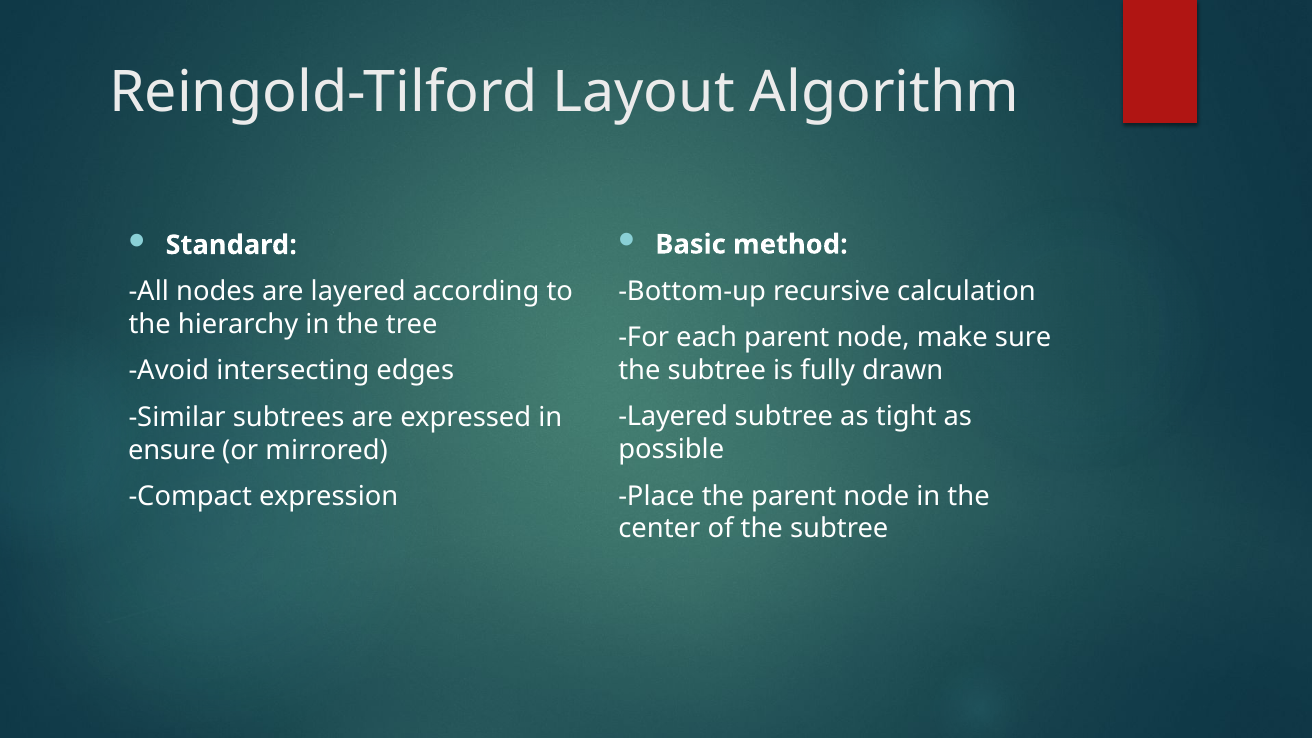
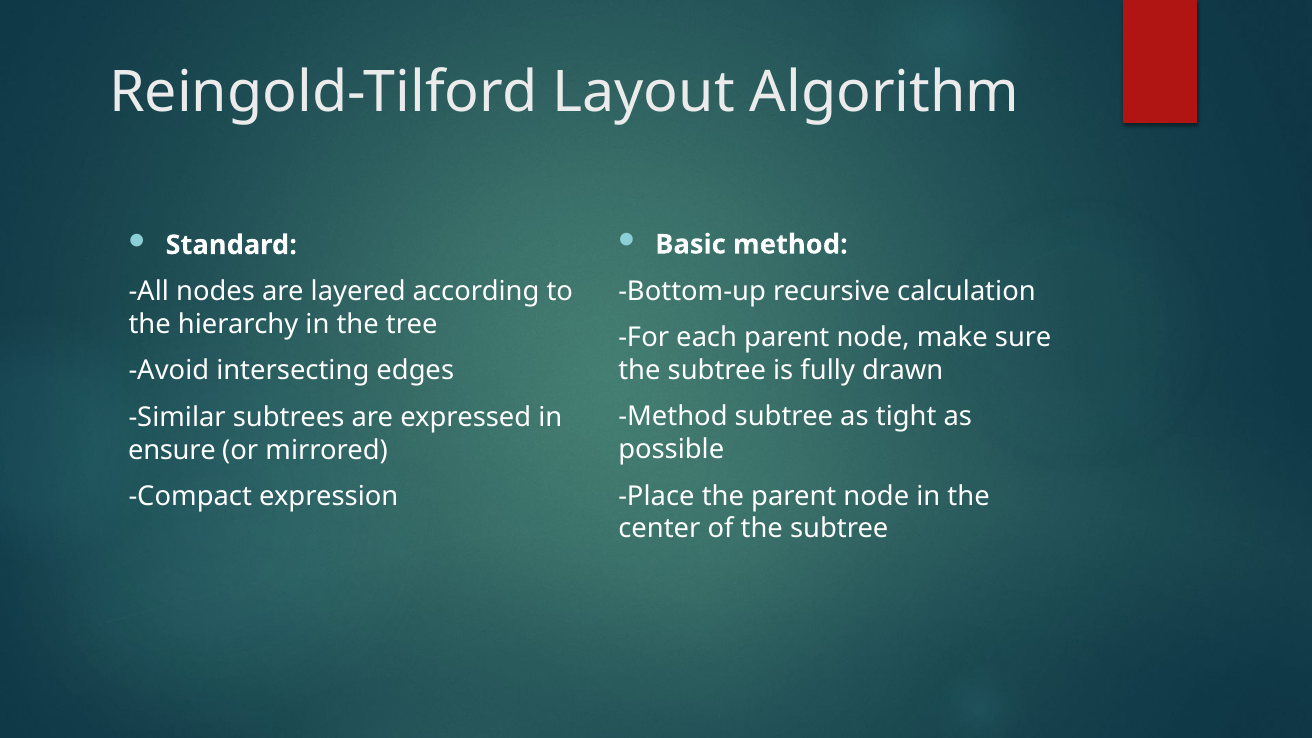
Layered at (673, 417): Layered -> Method
